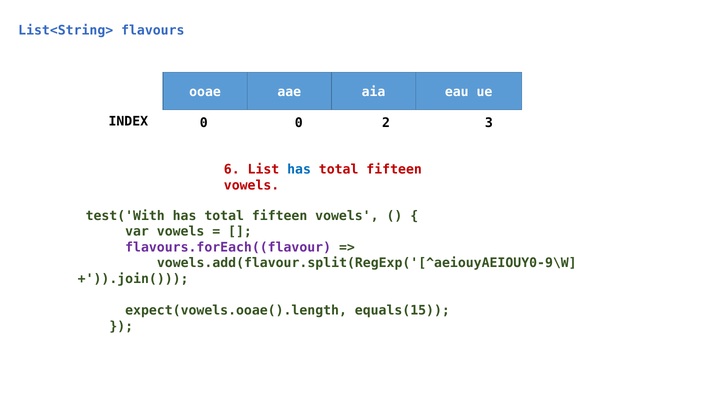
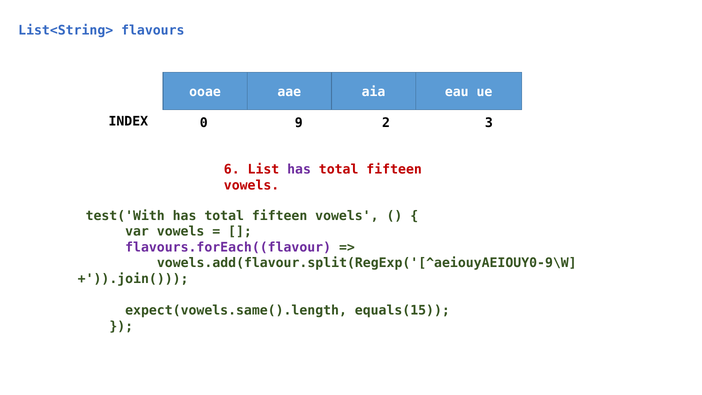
0 0: 0 -> 9
has at (299, 169) colour: blue -> purple
expect(vowels.ooae().length: expect(vowels.ooae().length -> expect(vowels.same().length
